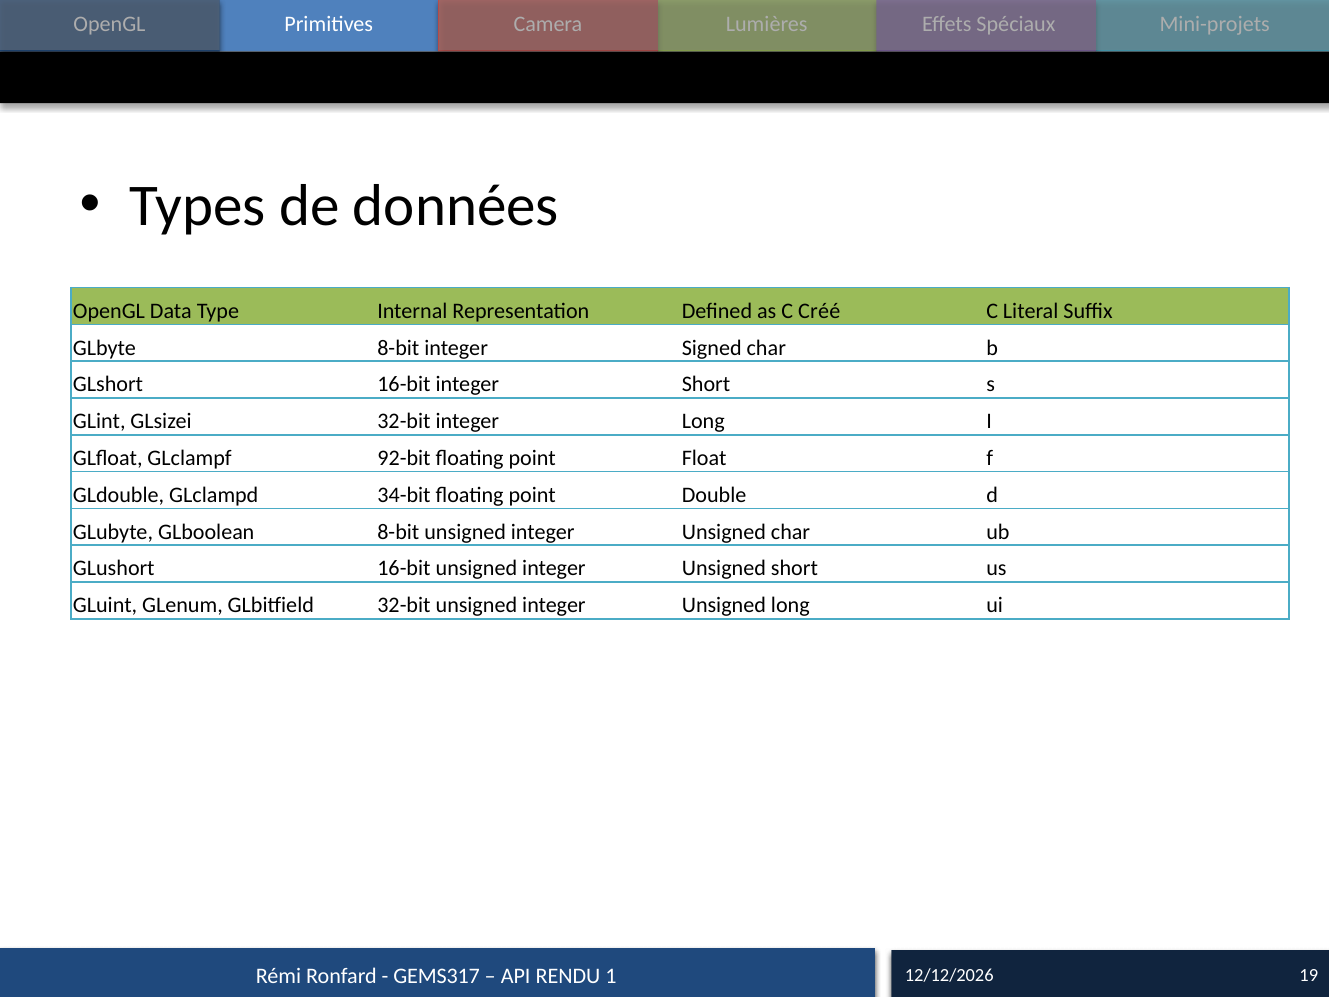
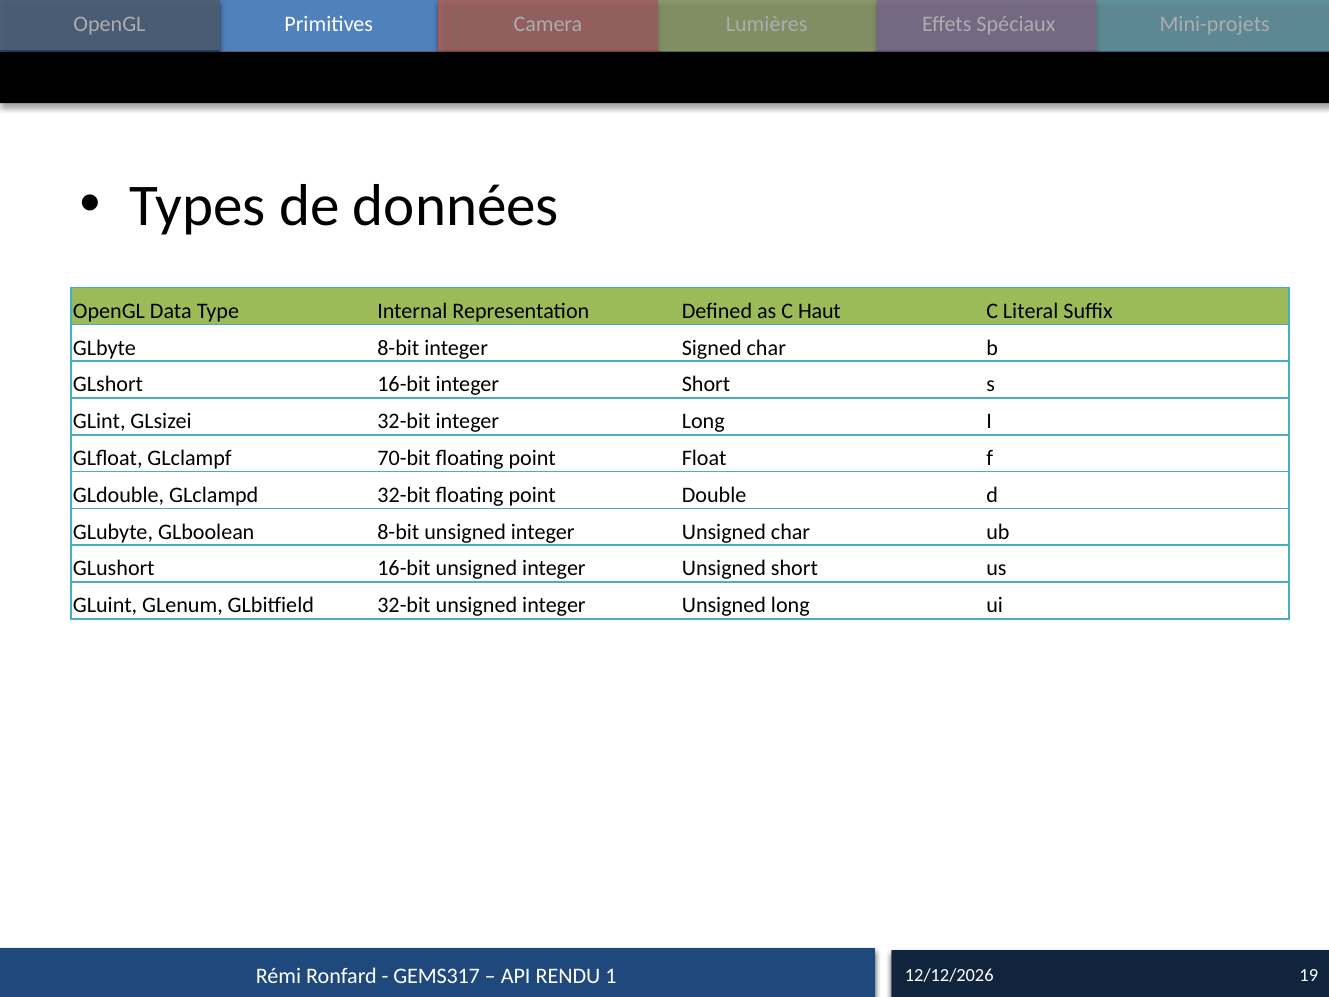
Créé: Créé -> Haut
92-bit: 92-bit -> 70-bit
GLclampd 34-bit: 34-bit -> 32-bit
